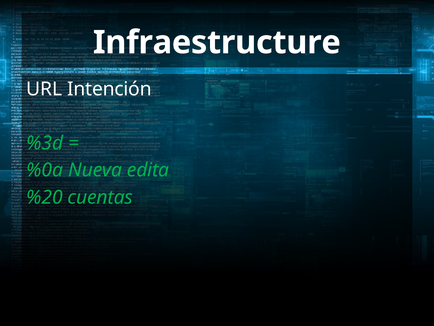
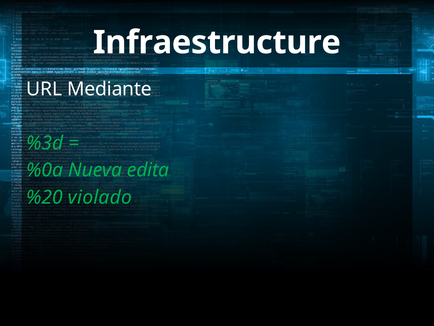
Intención: Intención -> Mediante
cuentas: cuentas -> violado
